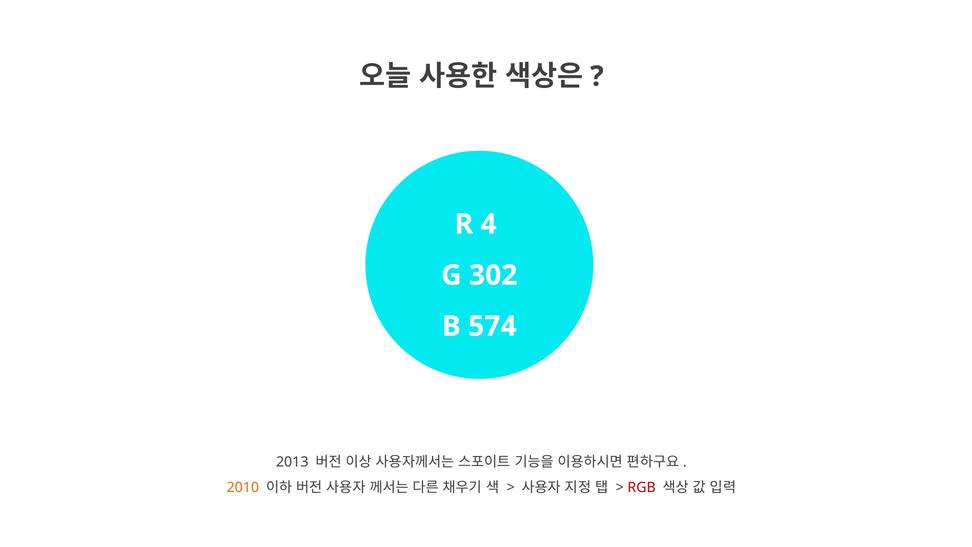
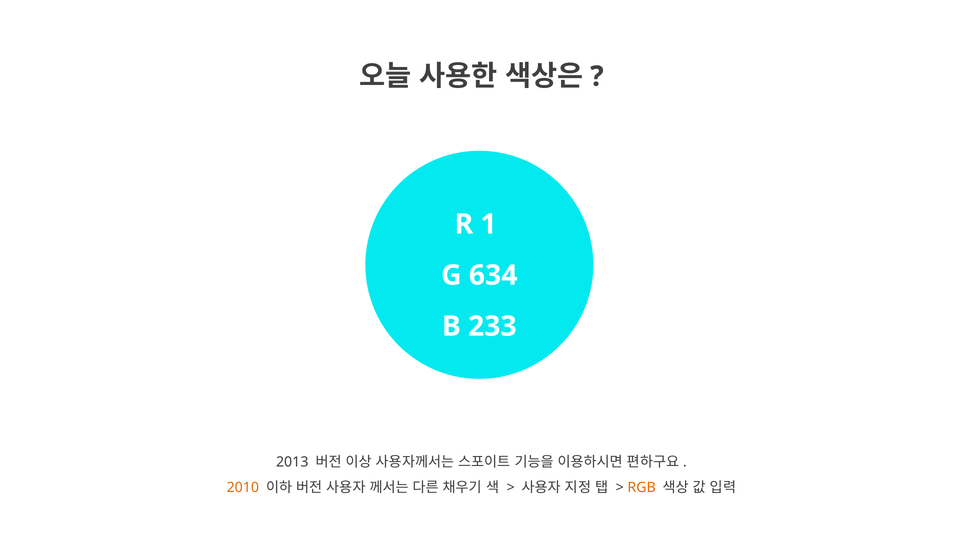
4: 4 -> 1
302: 302 -> 634
574: 574 -> 233
RGB colour: red -> orange
